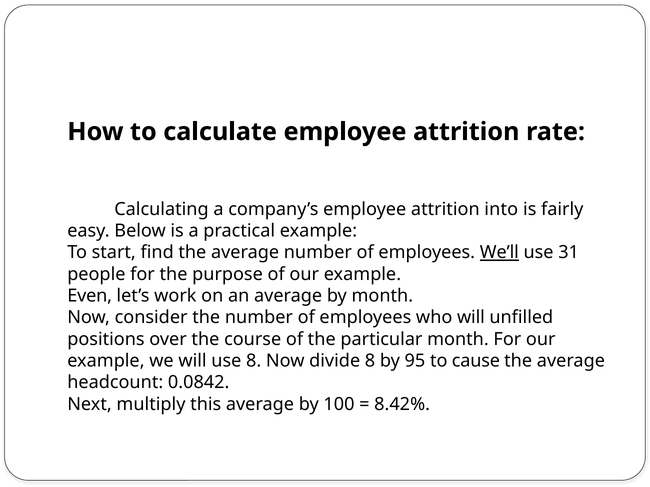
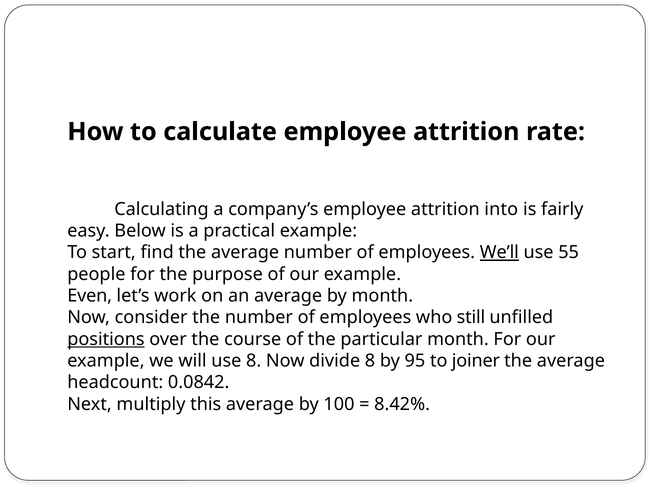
31: 31 -> 55
who will: will -> still
positions underline: none -> present
cause: cause -> joiner
